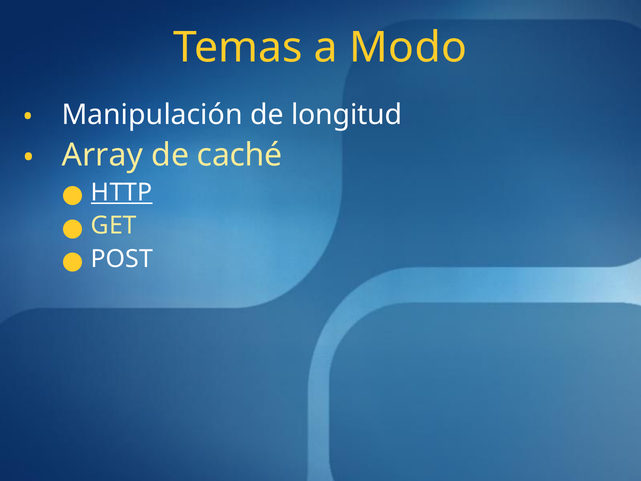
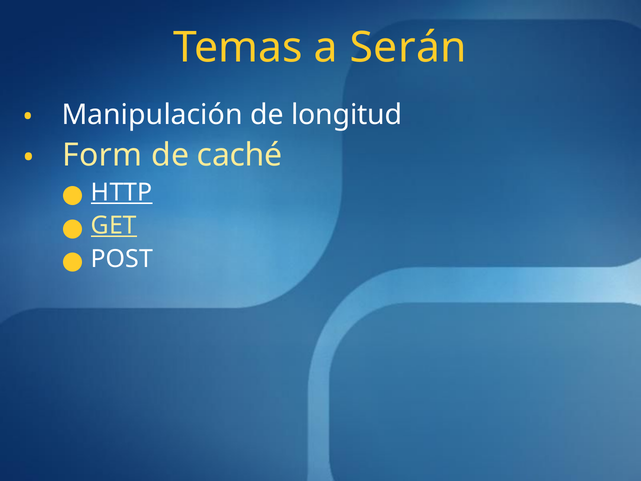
Modo: Modo -> Serán
Array: Array -> Form
GET underline: none -> present
